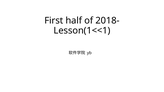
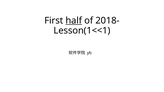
half underline: none -> present
